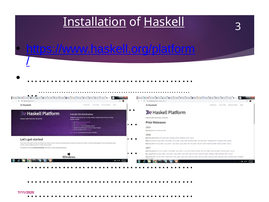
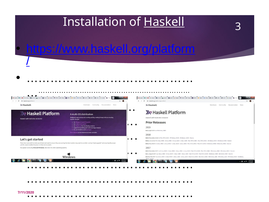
Installation underline: present -> none
